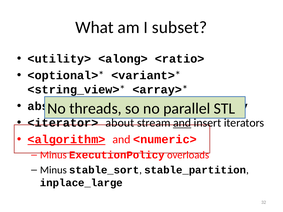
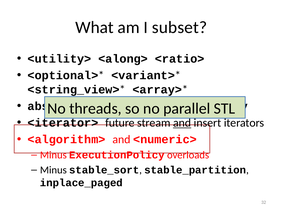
about: about -> future
<algorithm> underline: present -> none
inplace_large: inplace_large -> inplace_paged
